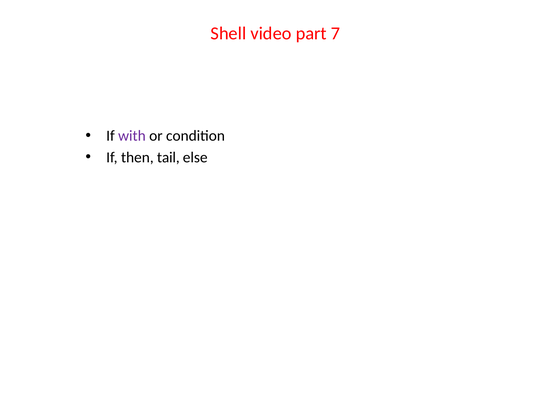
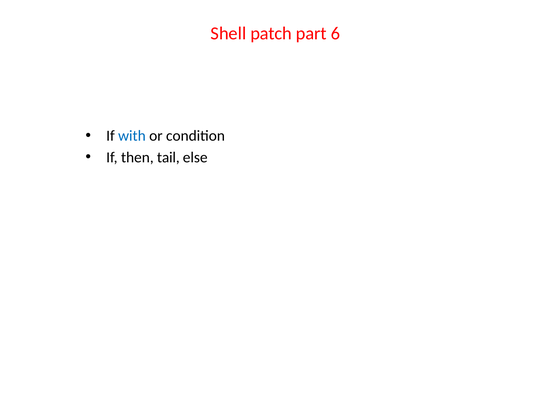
video: video -> patch
7: 7 -> 6
with colour: purple -> blue
